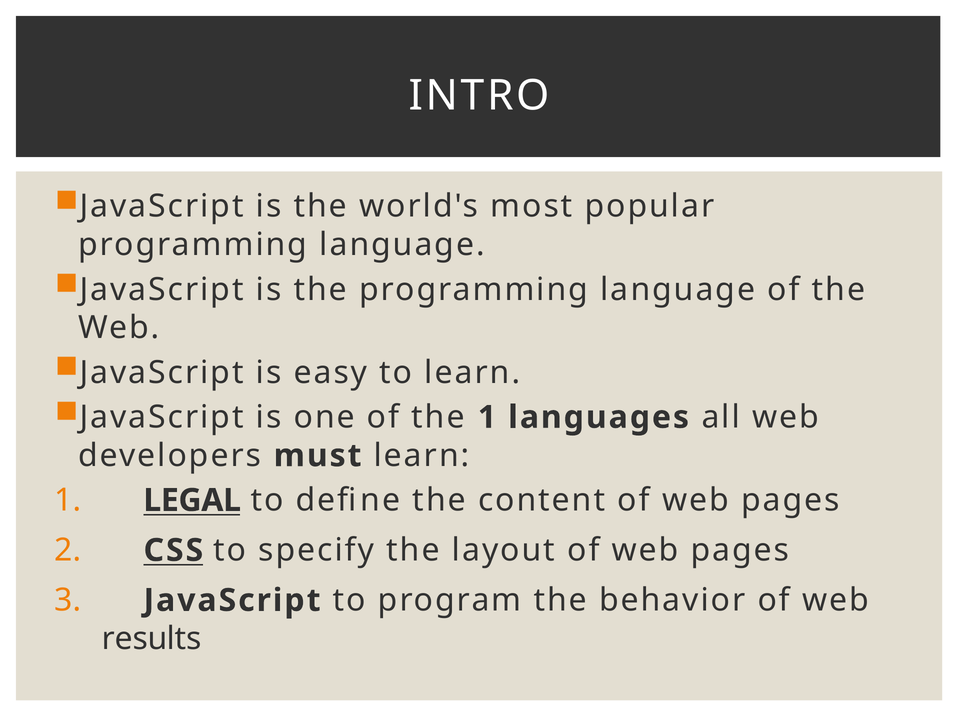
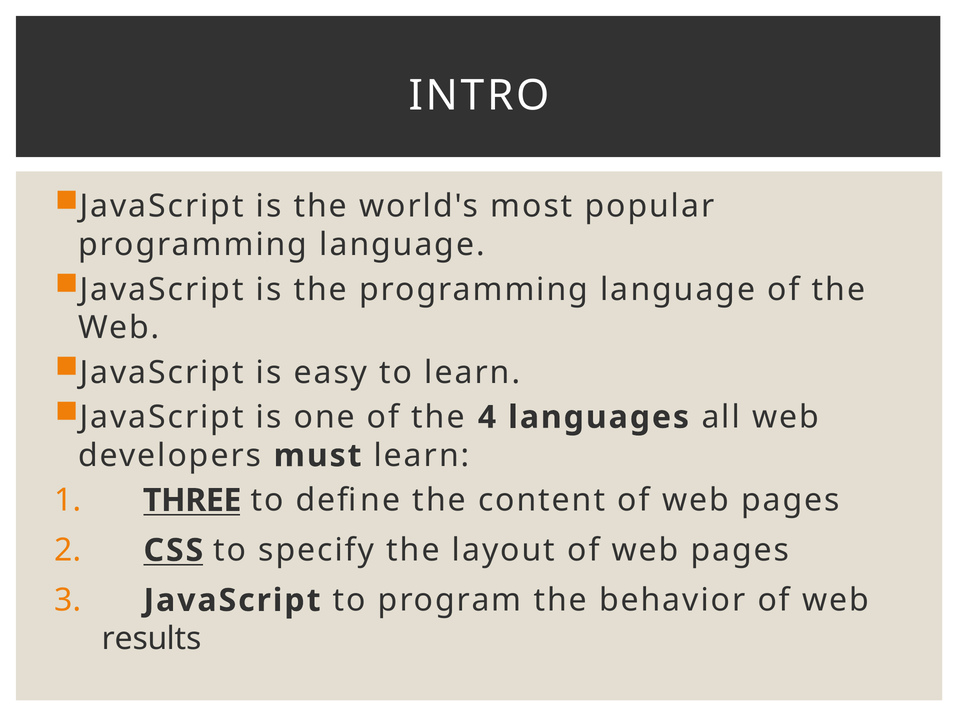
the 1: 1 -> 4
LEGAL: LEGAL -> THREE
